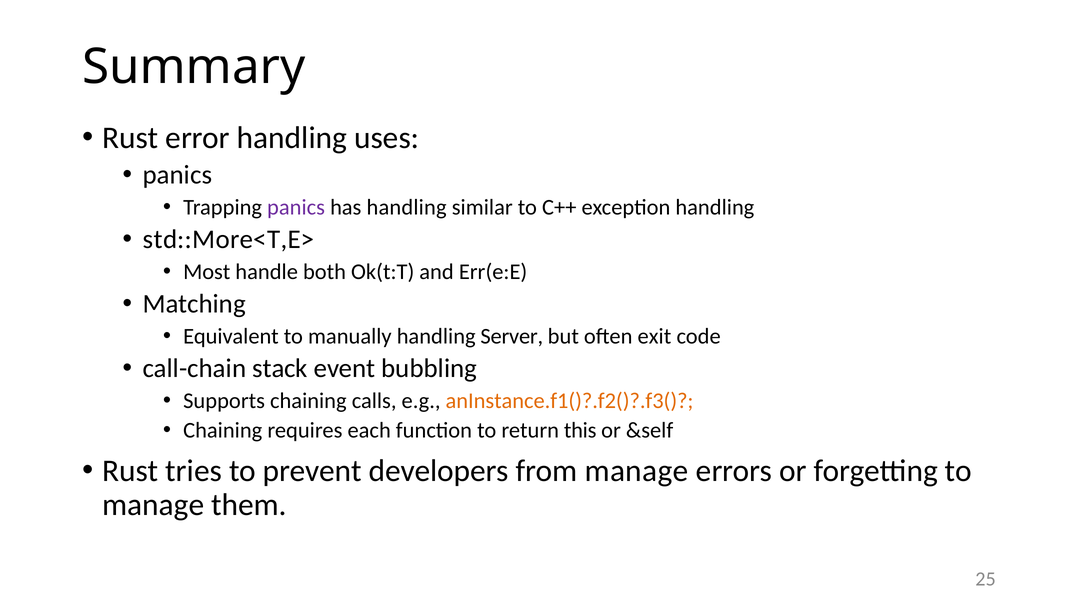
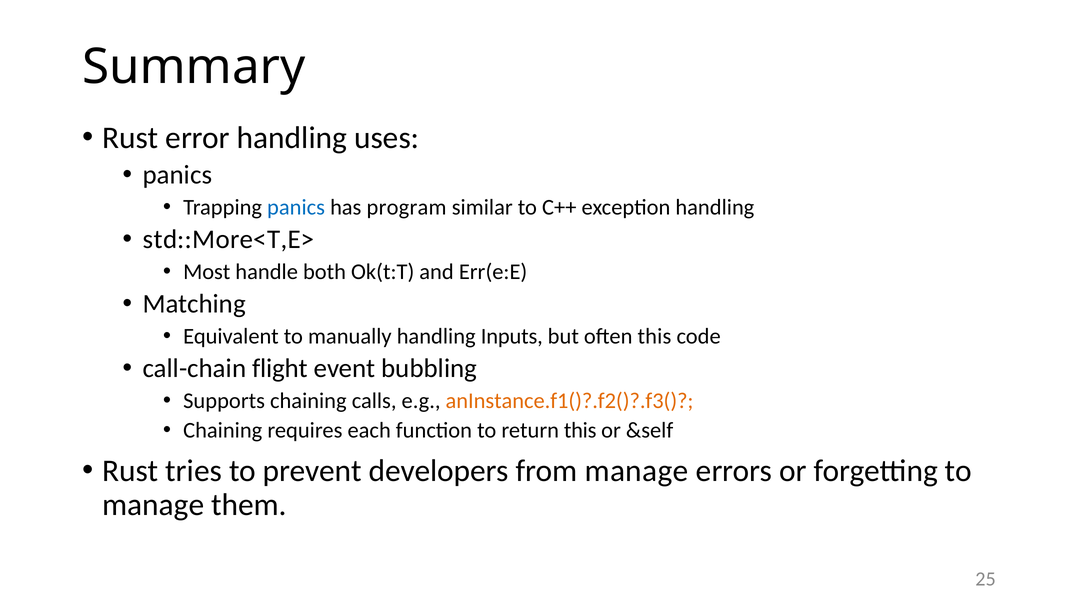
panics at (296, 207) colour: purple -> blue
has handling: handling -> program
Server: Server -> Inputs
often exit: exit -> this
stack: stack -> flight
